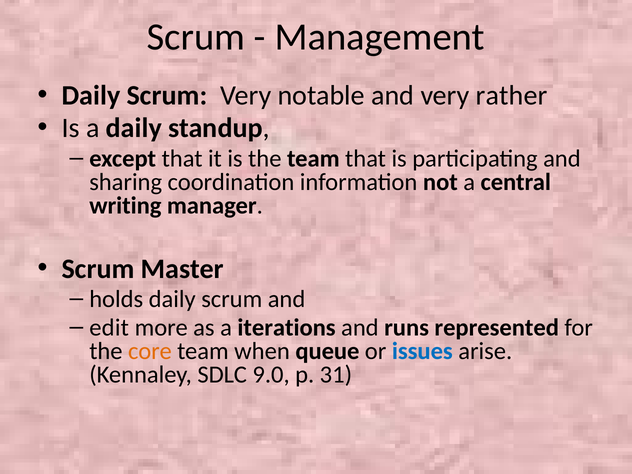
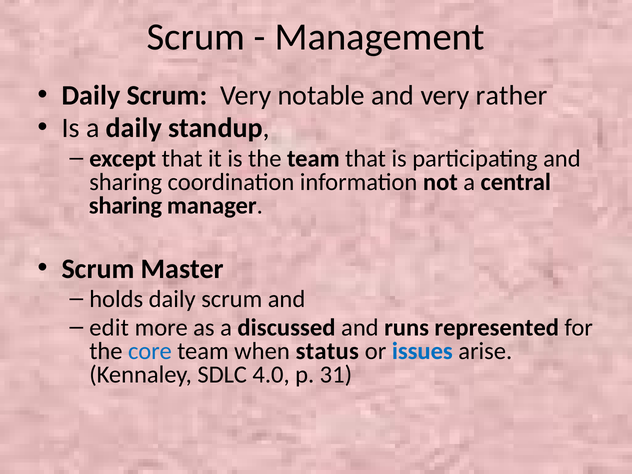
writing at (125, 206): writing -> sharing
iterations: iterations -> discussed
core colour: orange -> blue
queue: queue -> status
9.0: 9.0 -> 4.0
